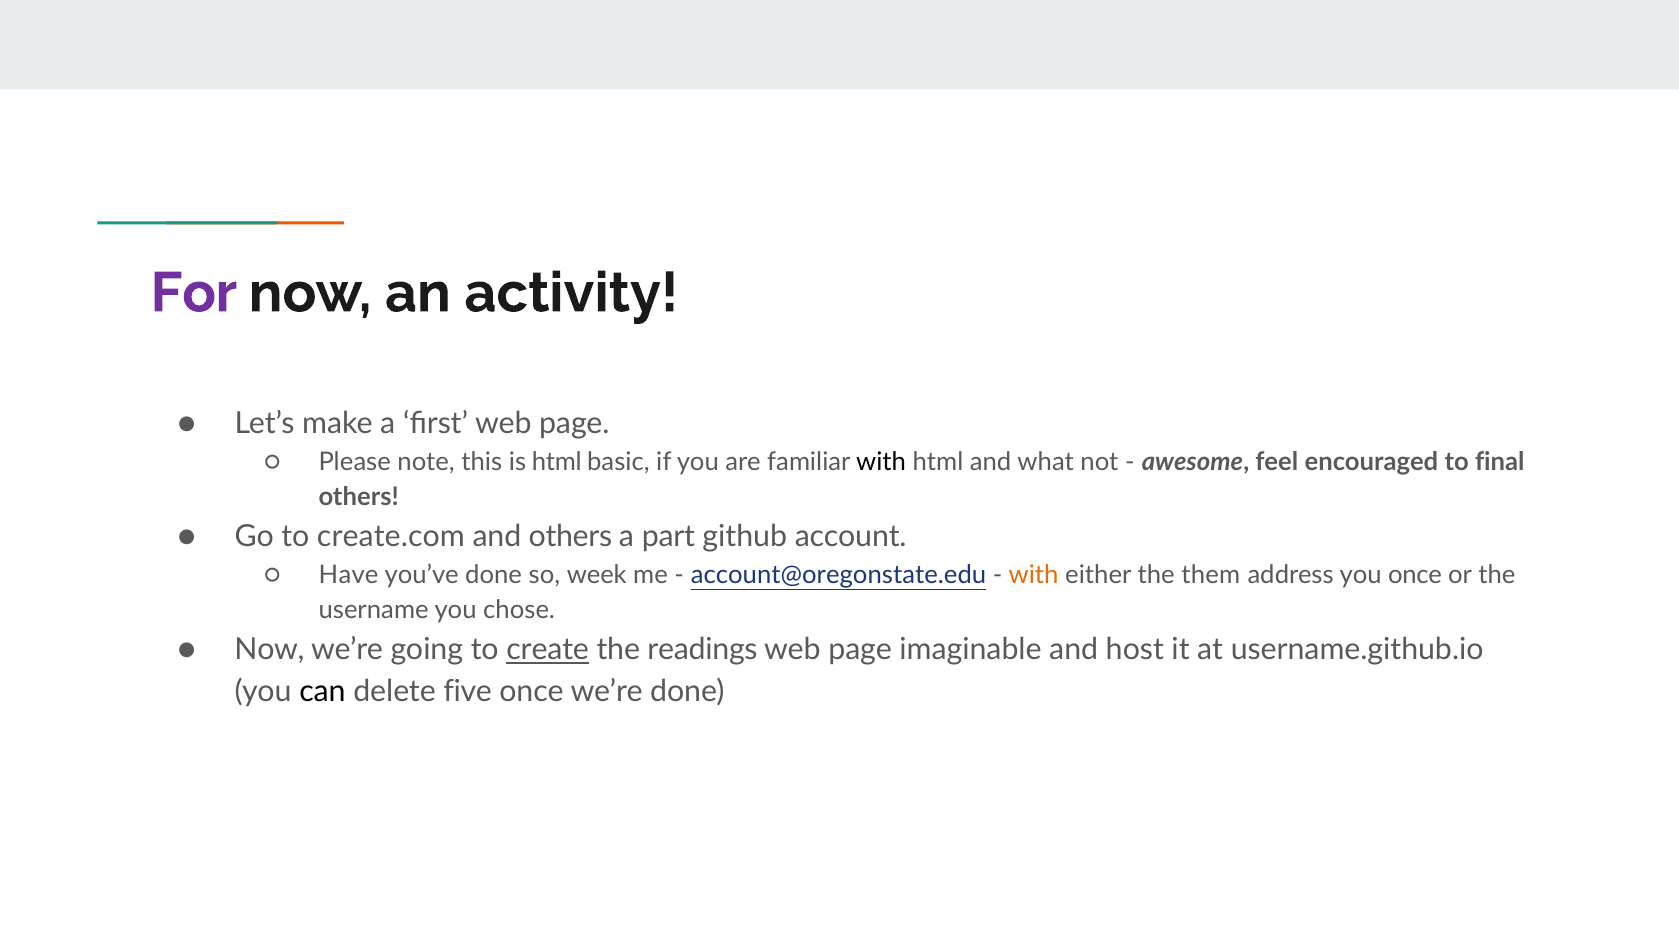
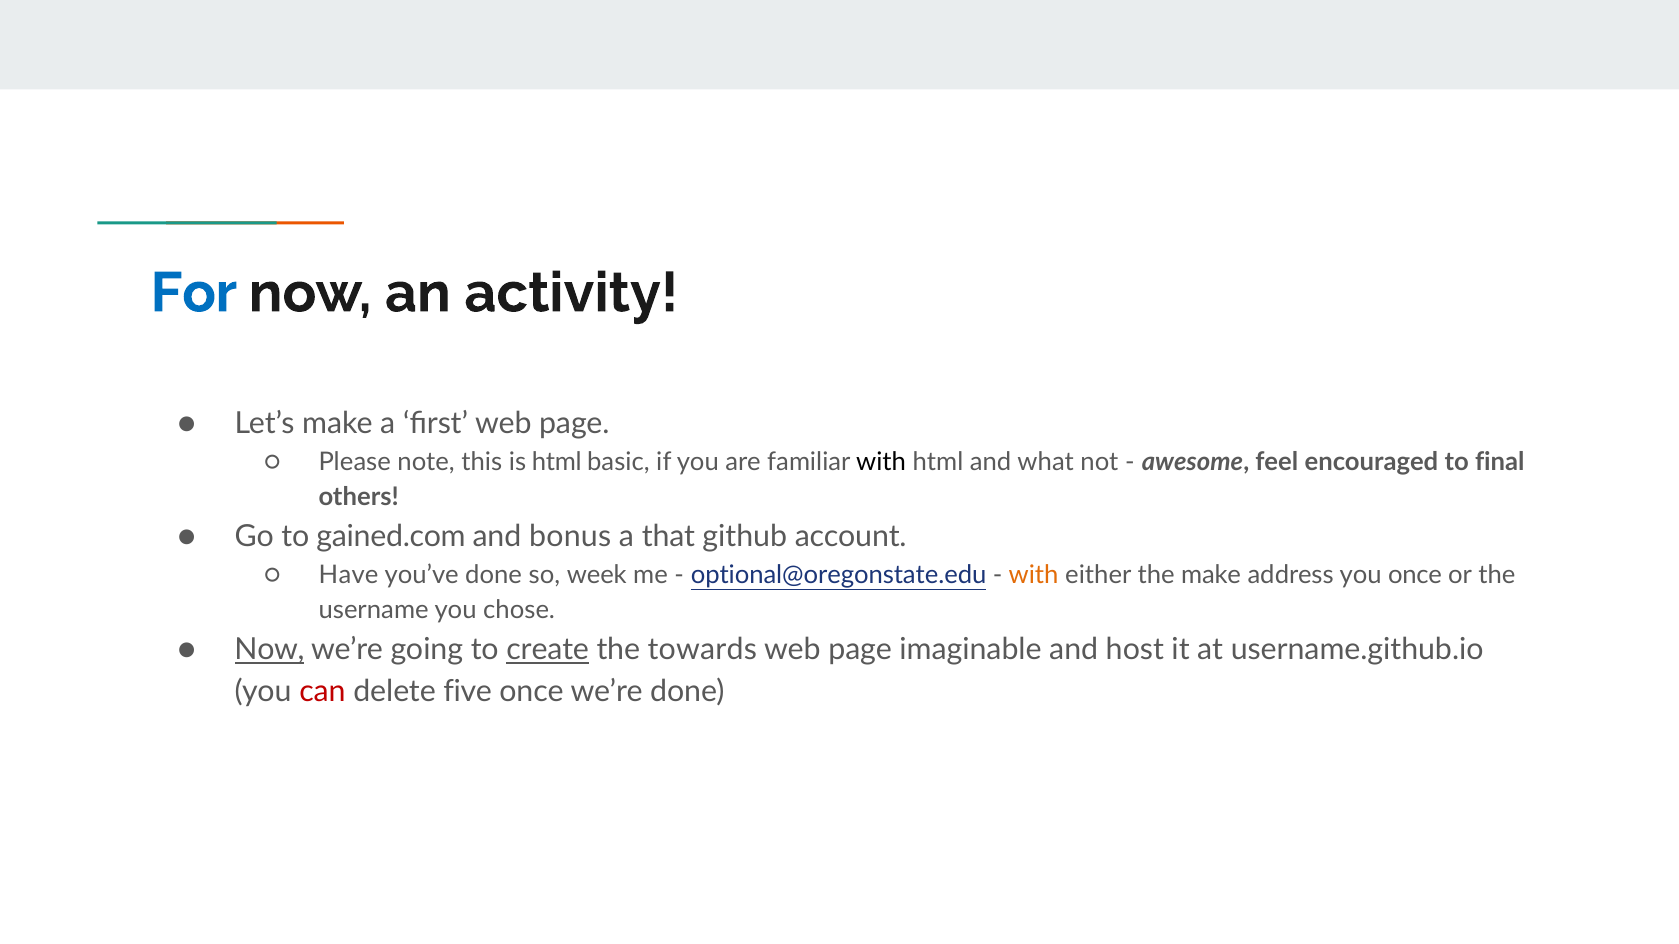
For colour: purple -> blue
create.com: create.com -> gained.com
and others: others -> bonus
part: part -> that
account@oregonstate.edu: account@oregonstate.edu -> optional@oregonstate.edu
the them: them -> make
Now at (269, 650) underline: none -> present
readings: readings -> towards
can colour: black -> red
